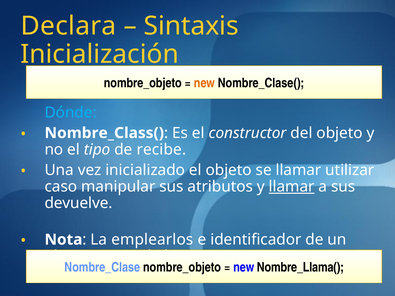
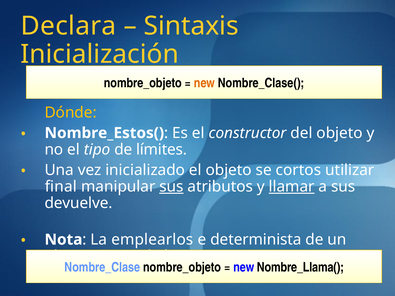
Dónde colour: light blue -> yellow
Nombre_Class(: Nombre_Class( -> Nombre_Estos(
recibe: recibe -> límites
se llamar: llamar -> cortos
caso: caso -> final
sus at (171, 187) underline: none -> present
identificador: identificador -> determinista
